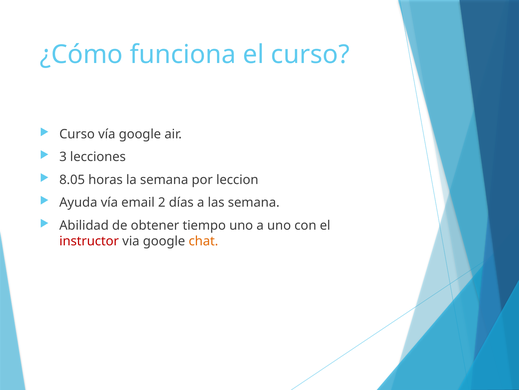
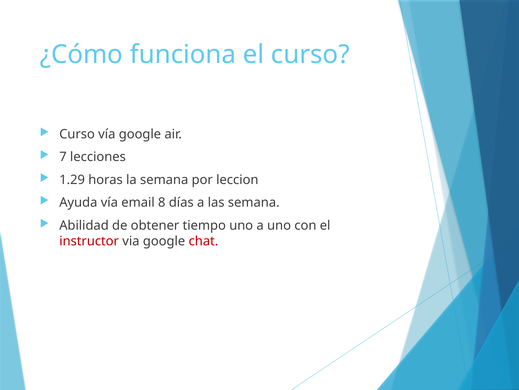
3: 3 -> 7
8.05: 8.05 -> 1.29
2: 2 -> 8
chat colour: orange -> red
